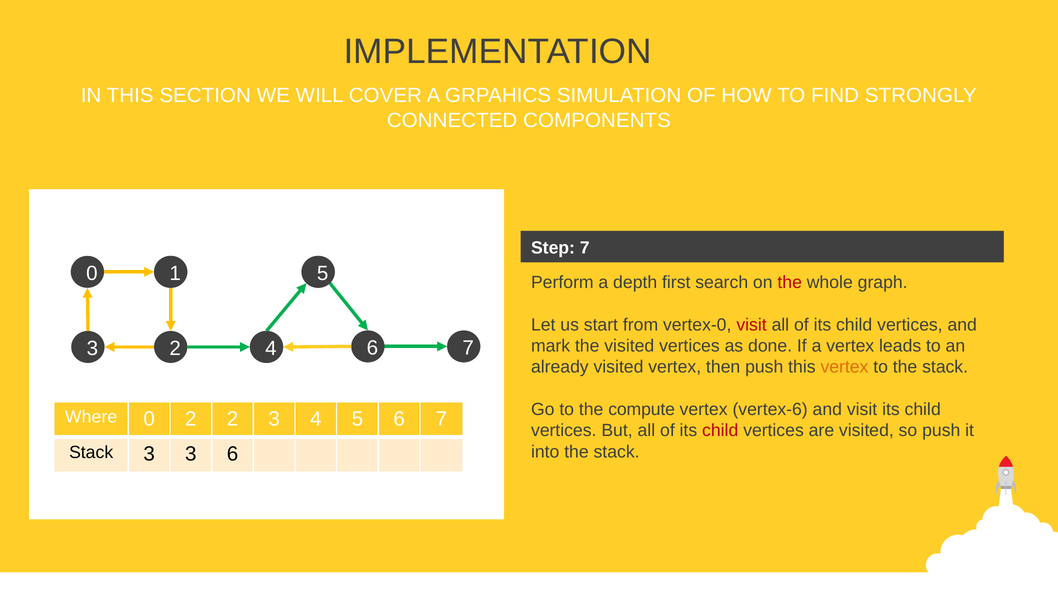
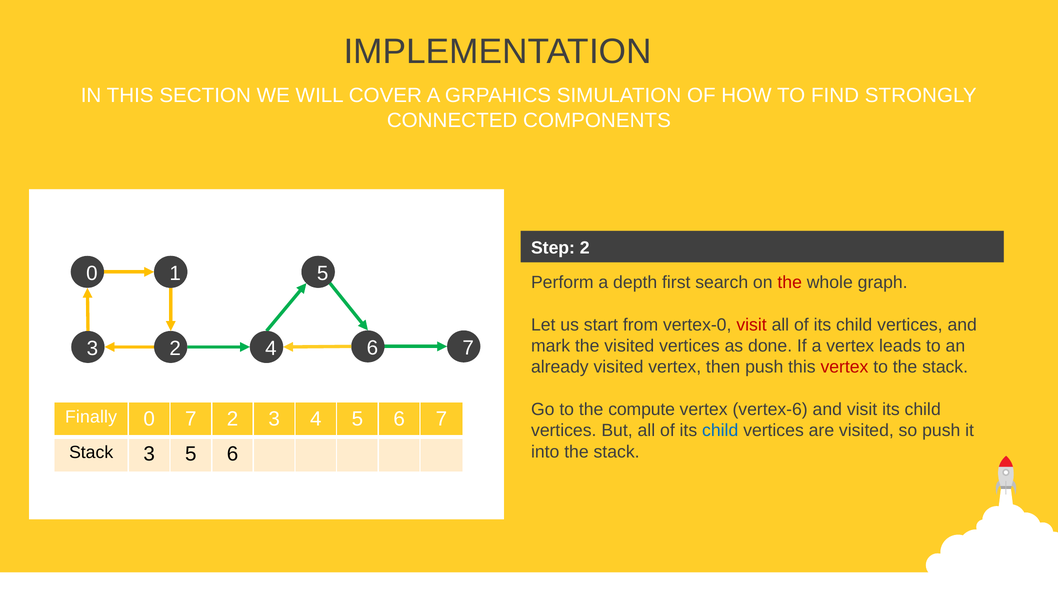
Step 7: 7 -> 2
vertex at (844, 367) colour: orange -> red
Where: Where -> Finally
0 2: 2 -> 7
child at (720, 431) colour: red -> blue
3 3: 3 -> 5
